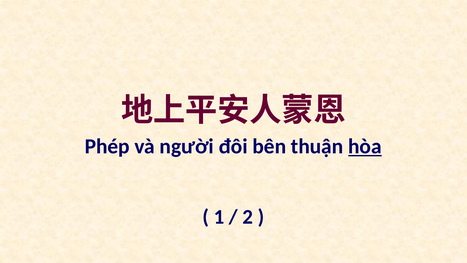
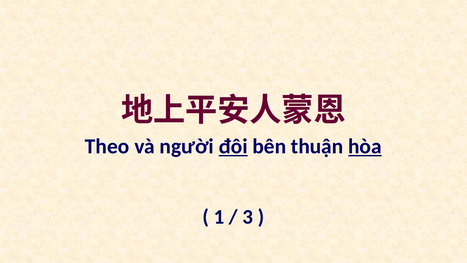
Phép: Phép -> Theo
đôi underline: none -> present
2: 2 -> 3
